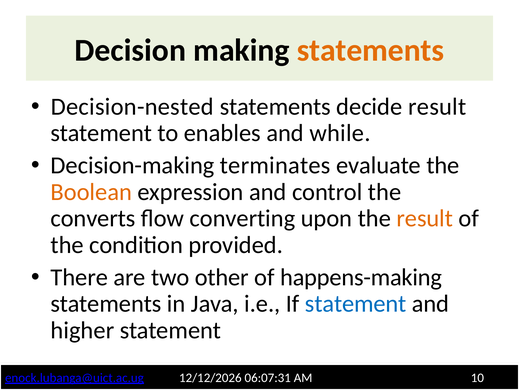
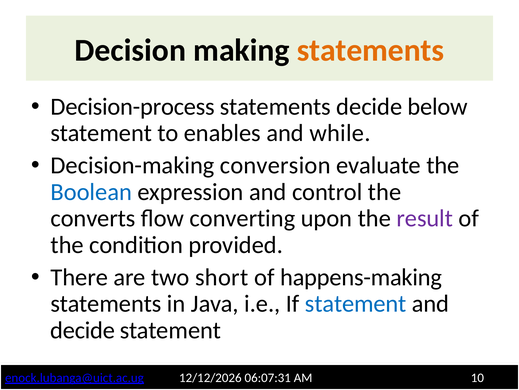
Decision-nested: Decision-nested -> Decision-process
decide result: result -> below
terminates: terminates -> conversion
Boolean colour: orange -> blue
result at (425, 218) colour: orange -> purple
other: other -> short
higher at (82, 330): higher -> decide
